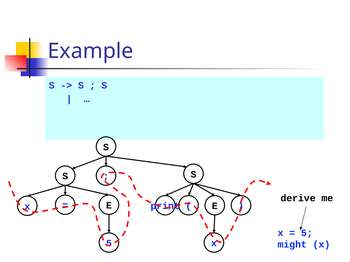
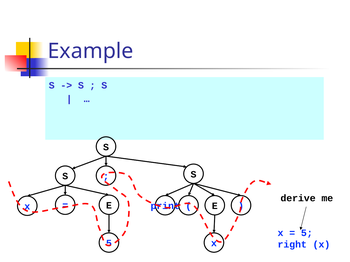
might: might -> right
